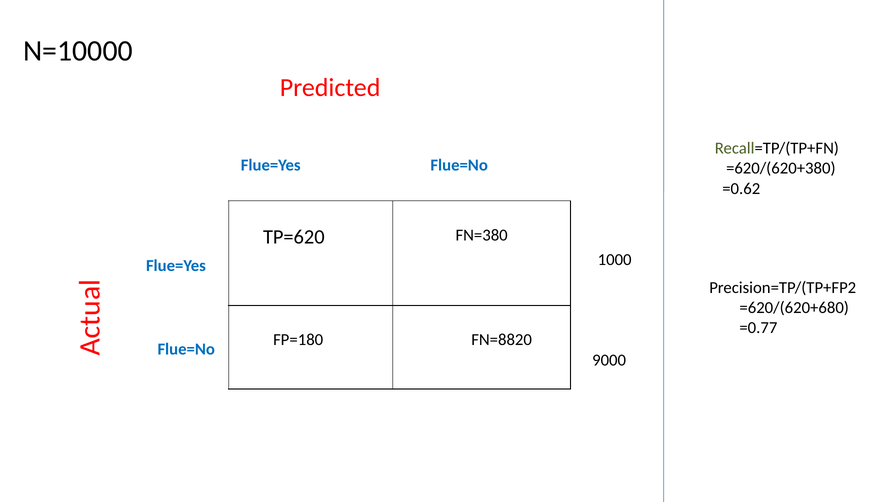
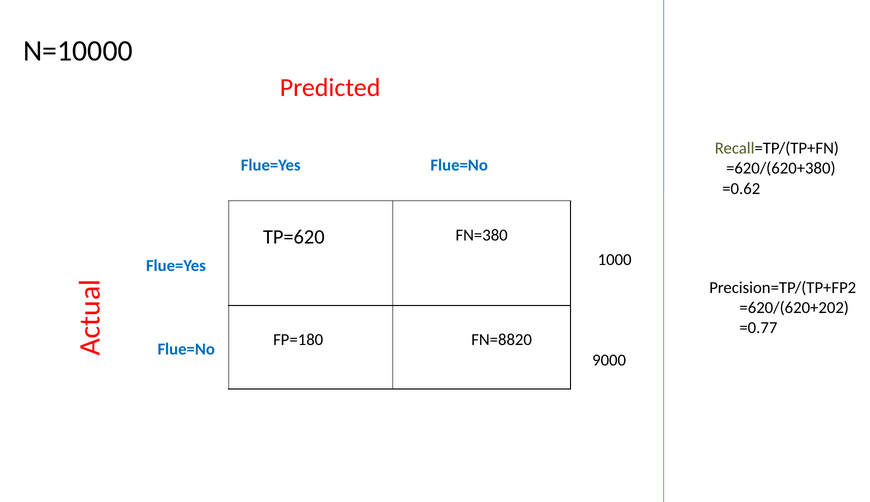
=620/(620+680: =620/(620+680 -> =620/(620+202
